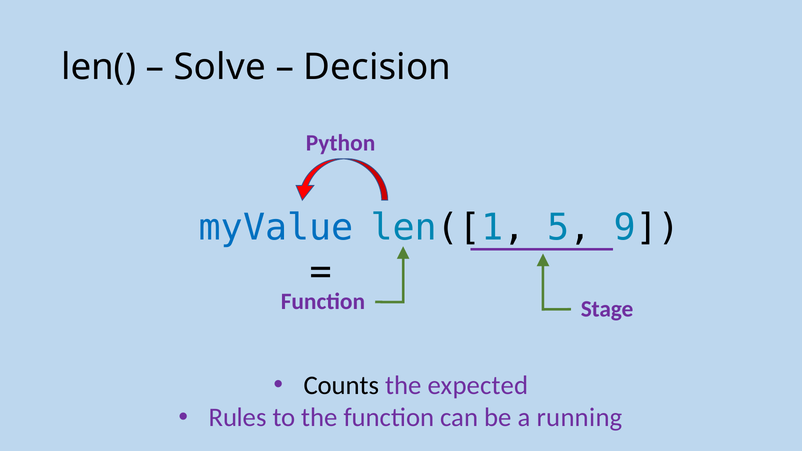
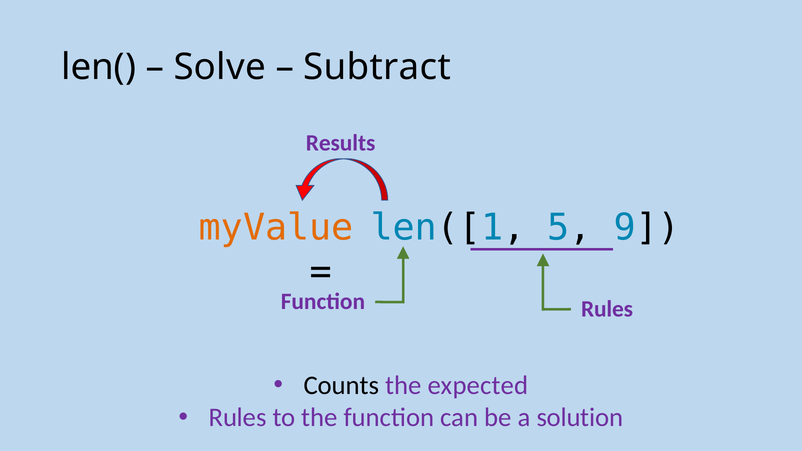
Decision: Decision -> Subtract
Python: Python -> Results
myValue colour: blue -> orange
Function Stage: Stage -> Rules
running: running -> solution
